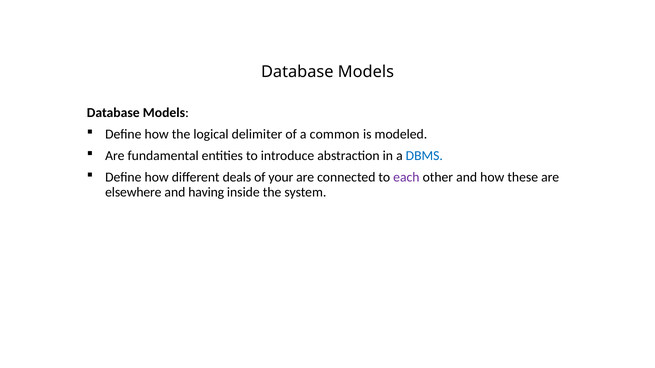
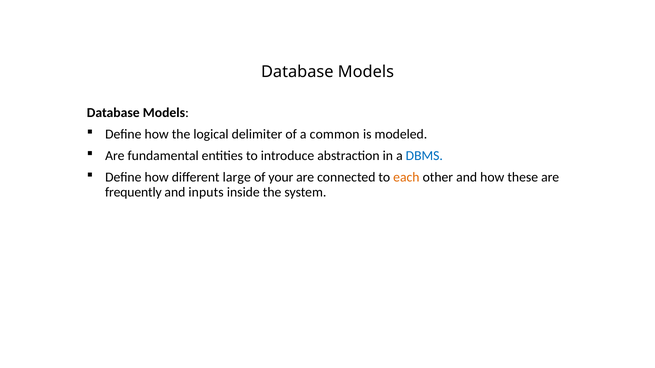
deals: deals -> large
each colour: purple -> orange
elsewhere: elsewhere -> frequently
having: having -> inputs
